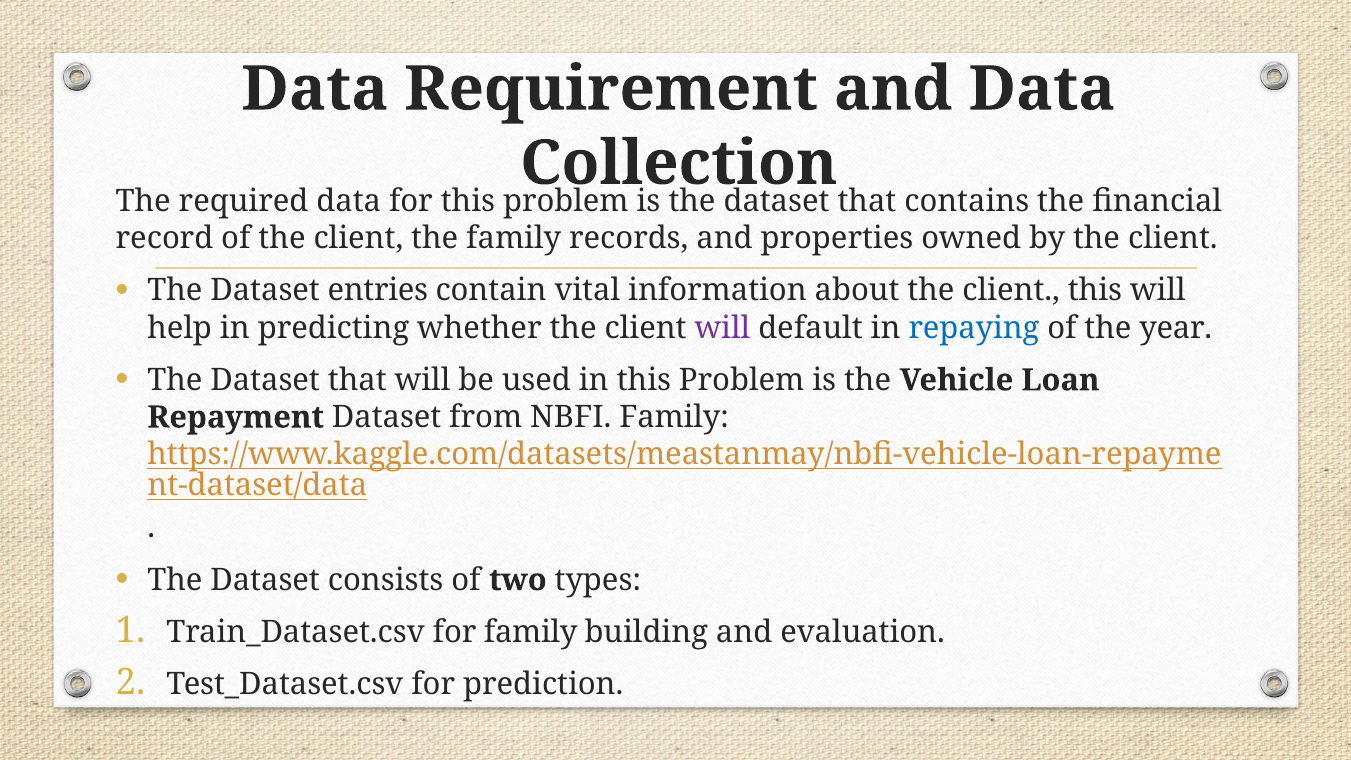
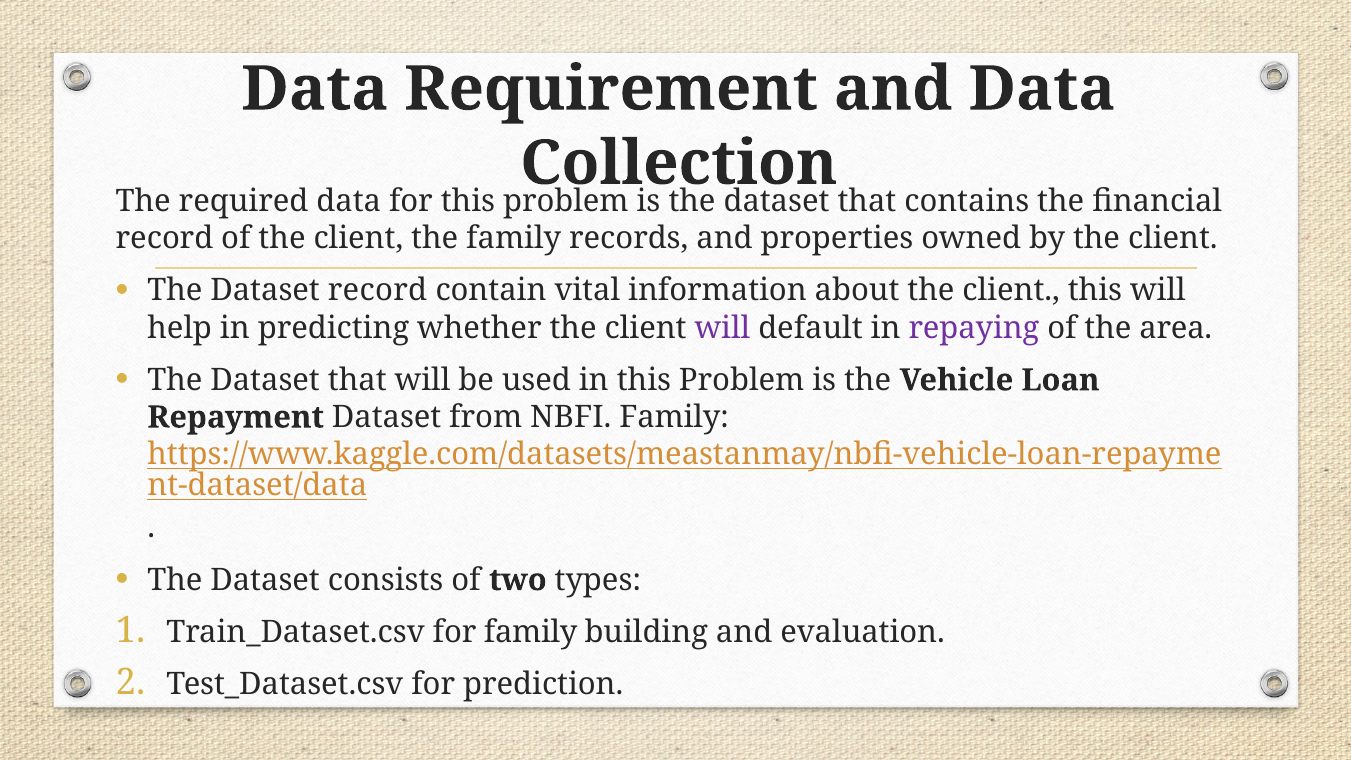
Dataset entries: entries -> record
repaying colour: blue -> purple
year: year -> area
